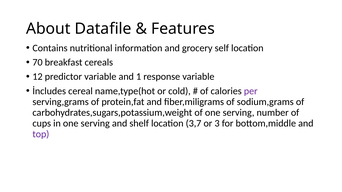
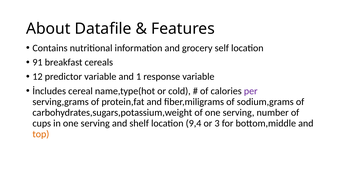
70: 70 -> 91
3,7: 3,7 -> 9,4
top colour: purple -> orange
